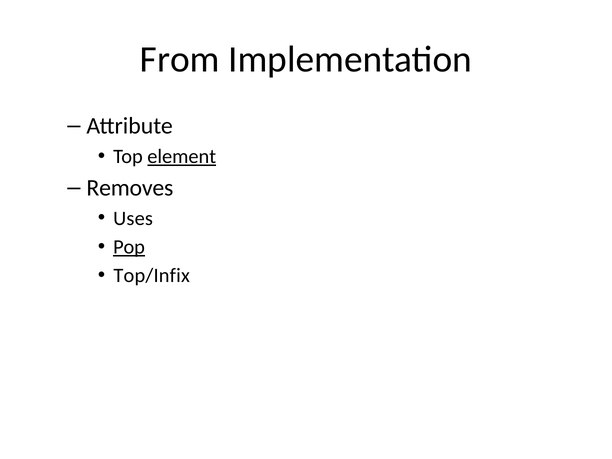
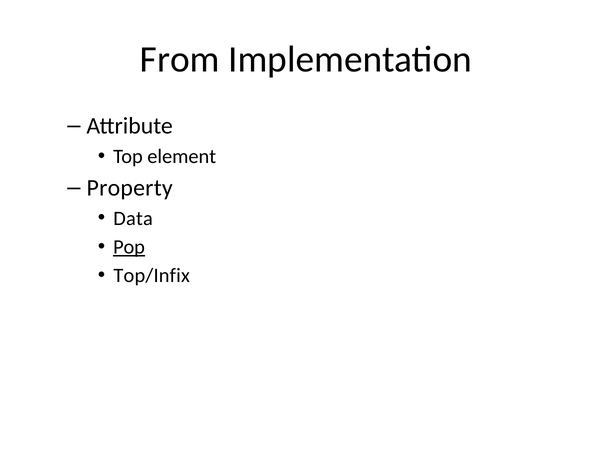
element underline: present -> none
Removes: Removes -> Property
Uses: Uses -> Data
